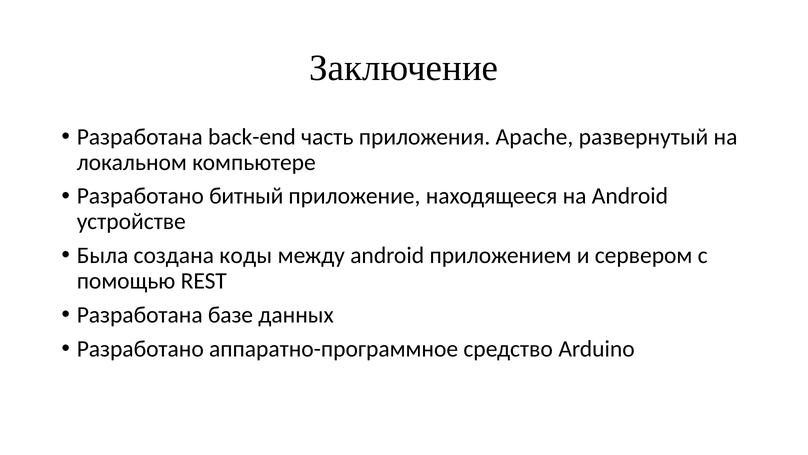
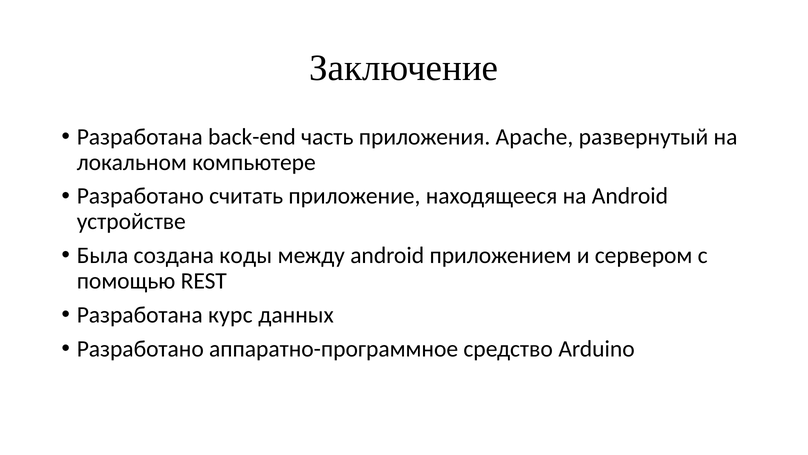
битный: битный -> считать
базе: базе -> курс
